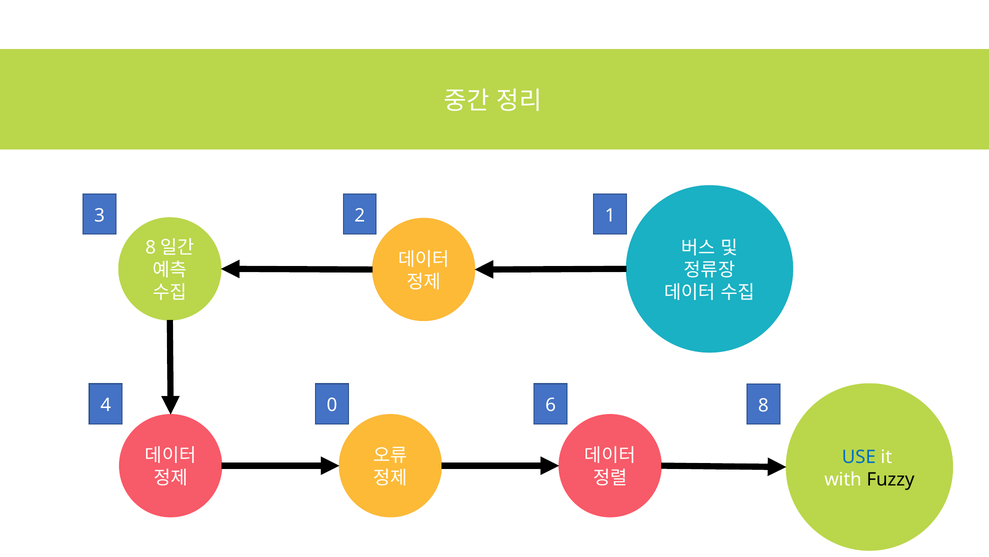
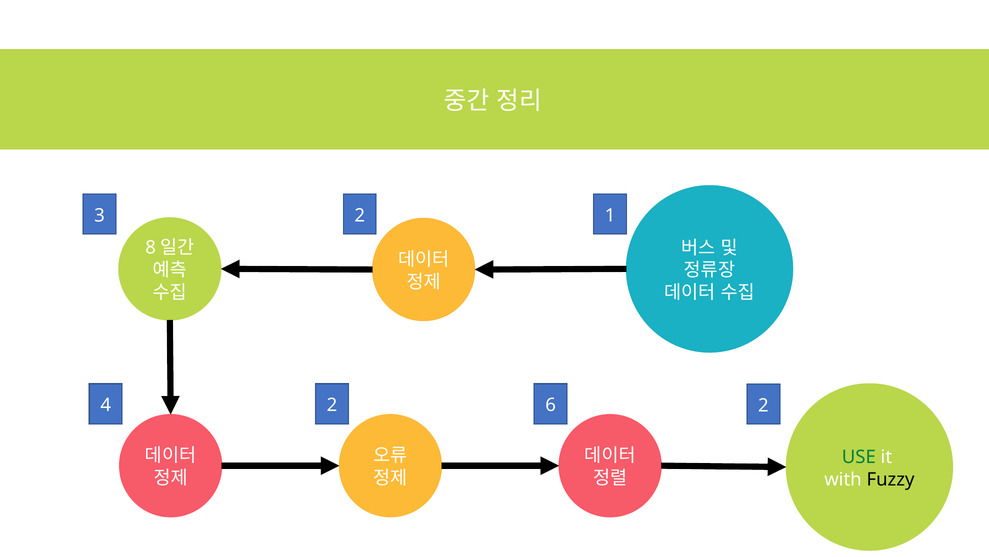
4 0: 0 -> 2
6 8: 8 -> 2
USE colour: blue -> green
